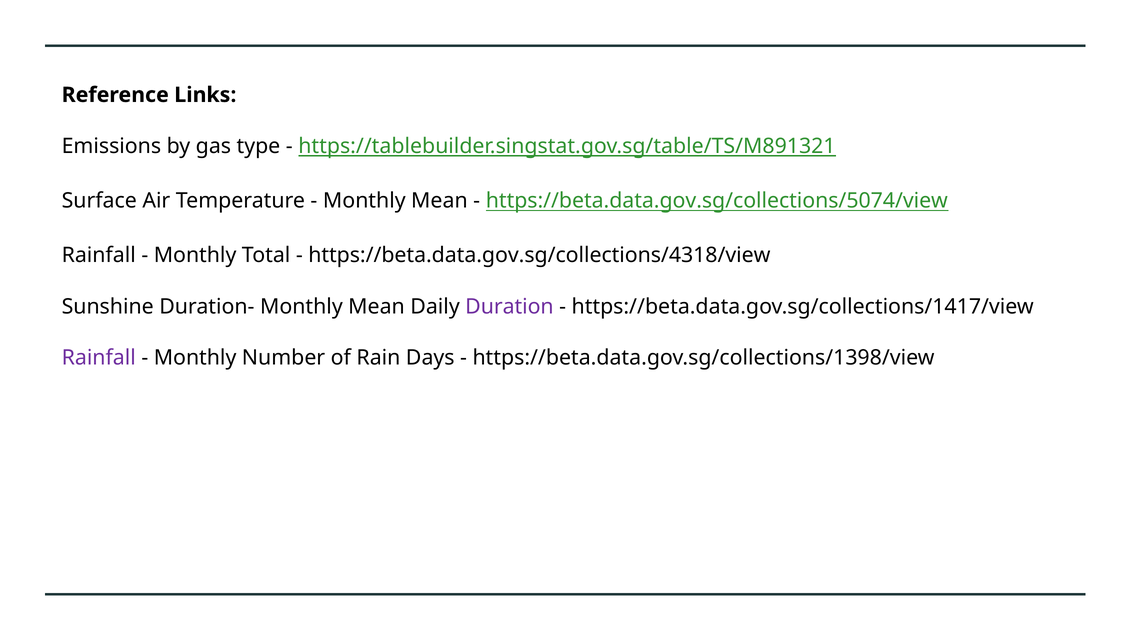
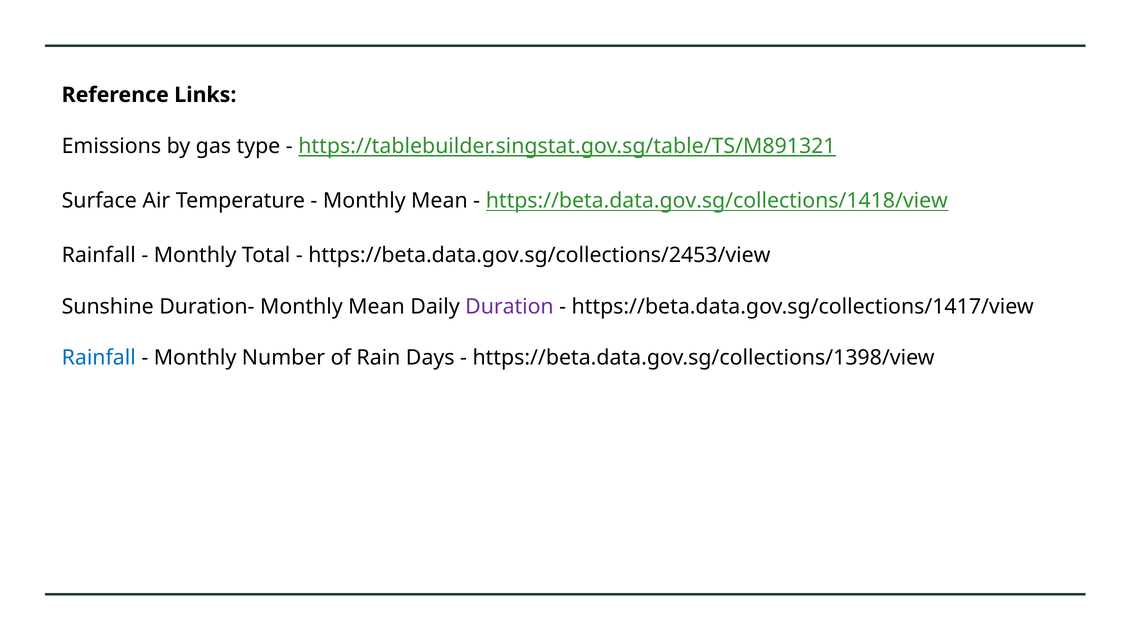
https://beta.data.gov.sg/collections/5074/view: https://beta.data.gov.sg/collections/5074/view -> https://beta.data.gov.sg/collections/1418/view
https://beta.data.gov.sg/collections/4318/view: https://beta.data.gov.sg/collections/4318/view -> https://beta.data.gov.sg/collections/2453/view
Rainfall at (99, 358) colour: purple -> blue
